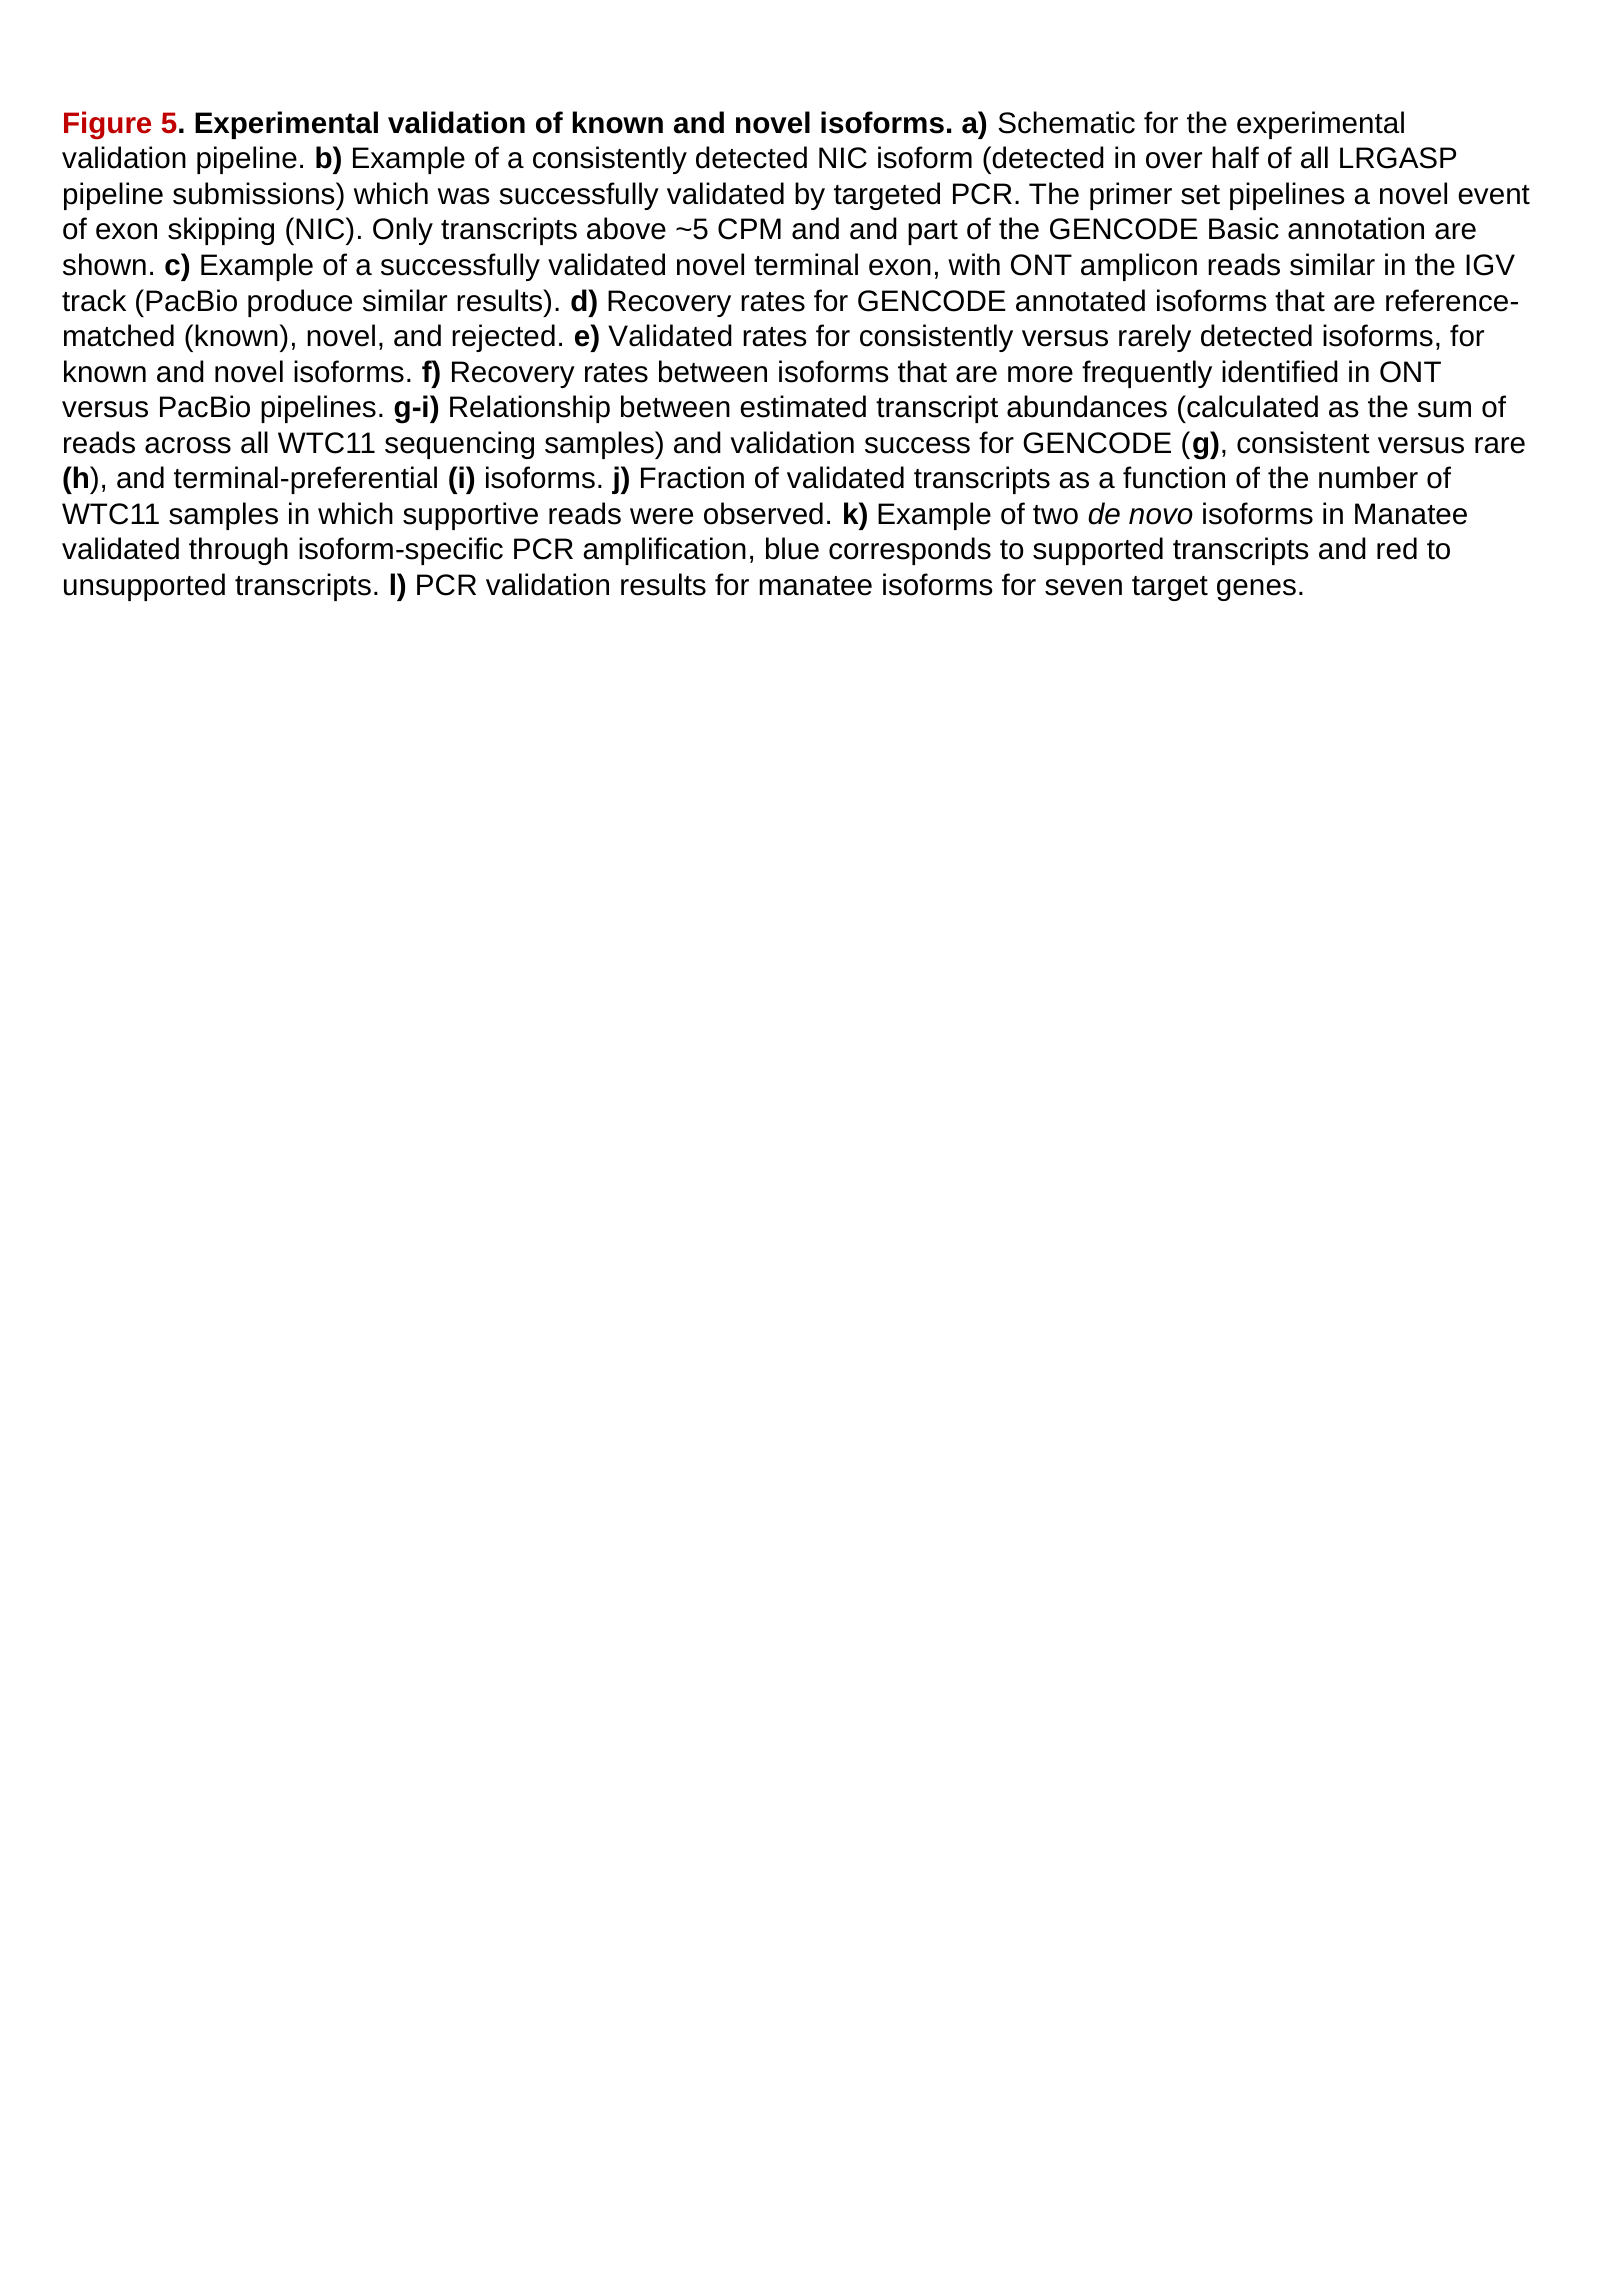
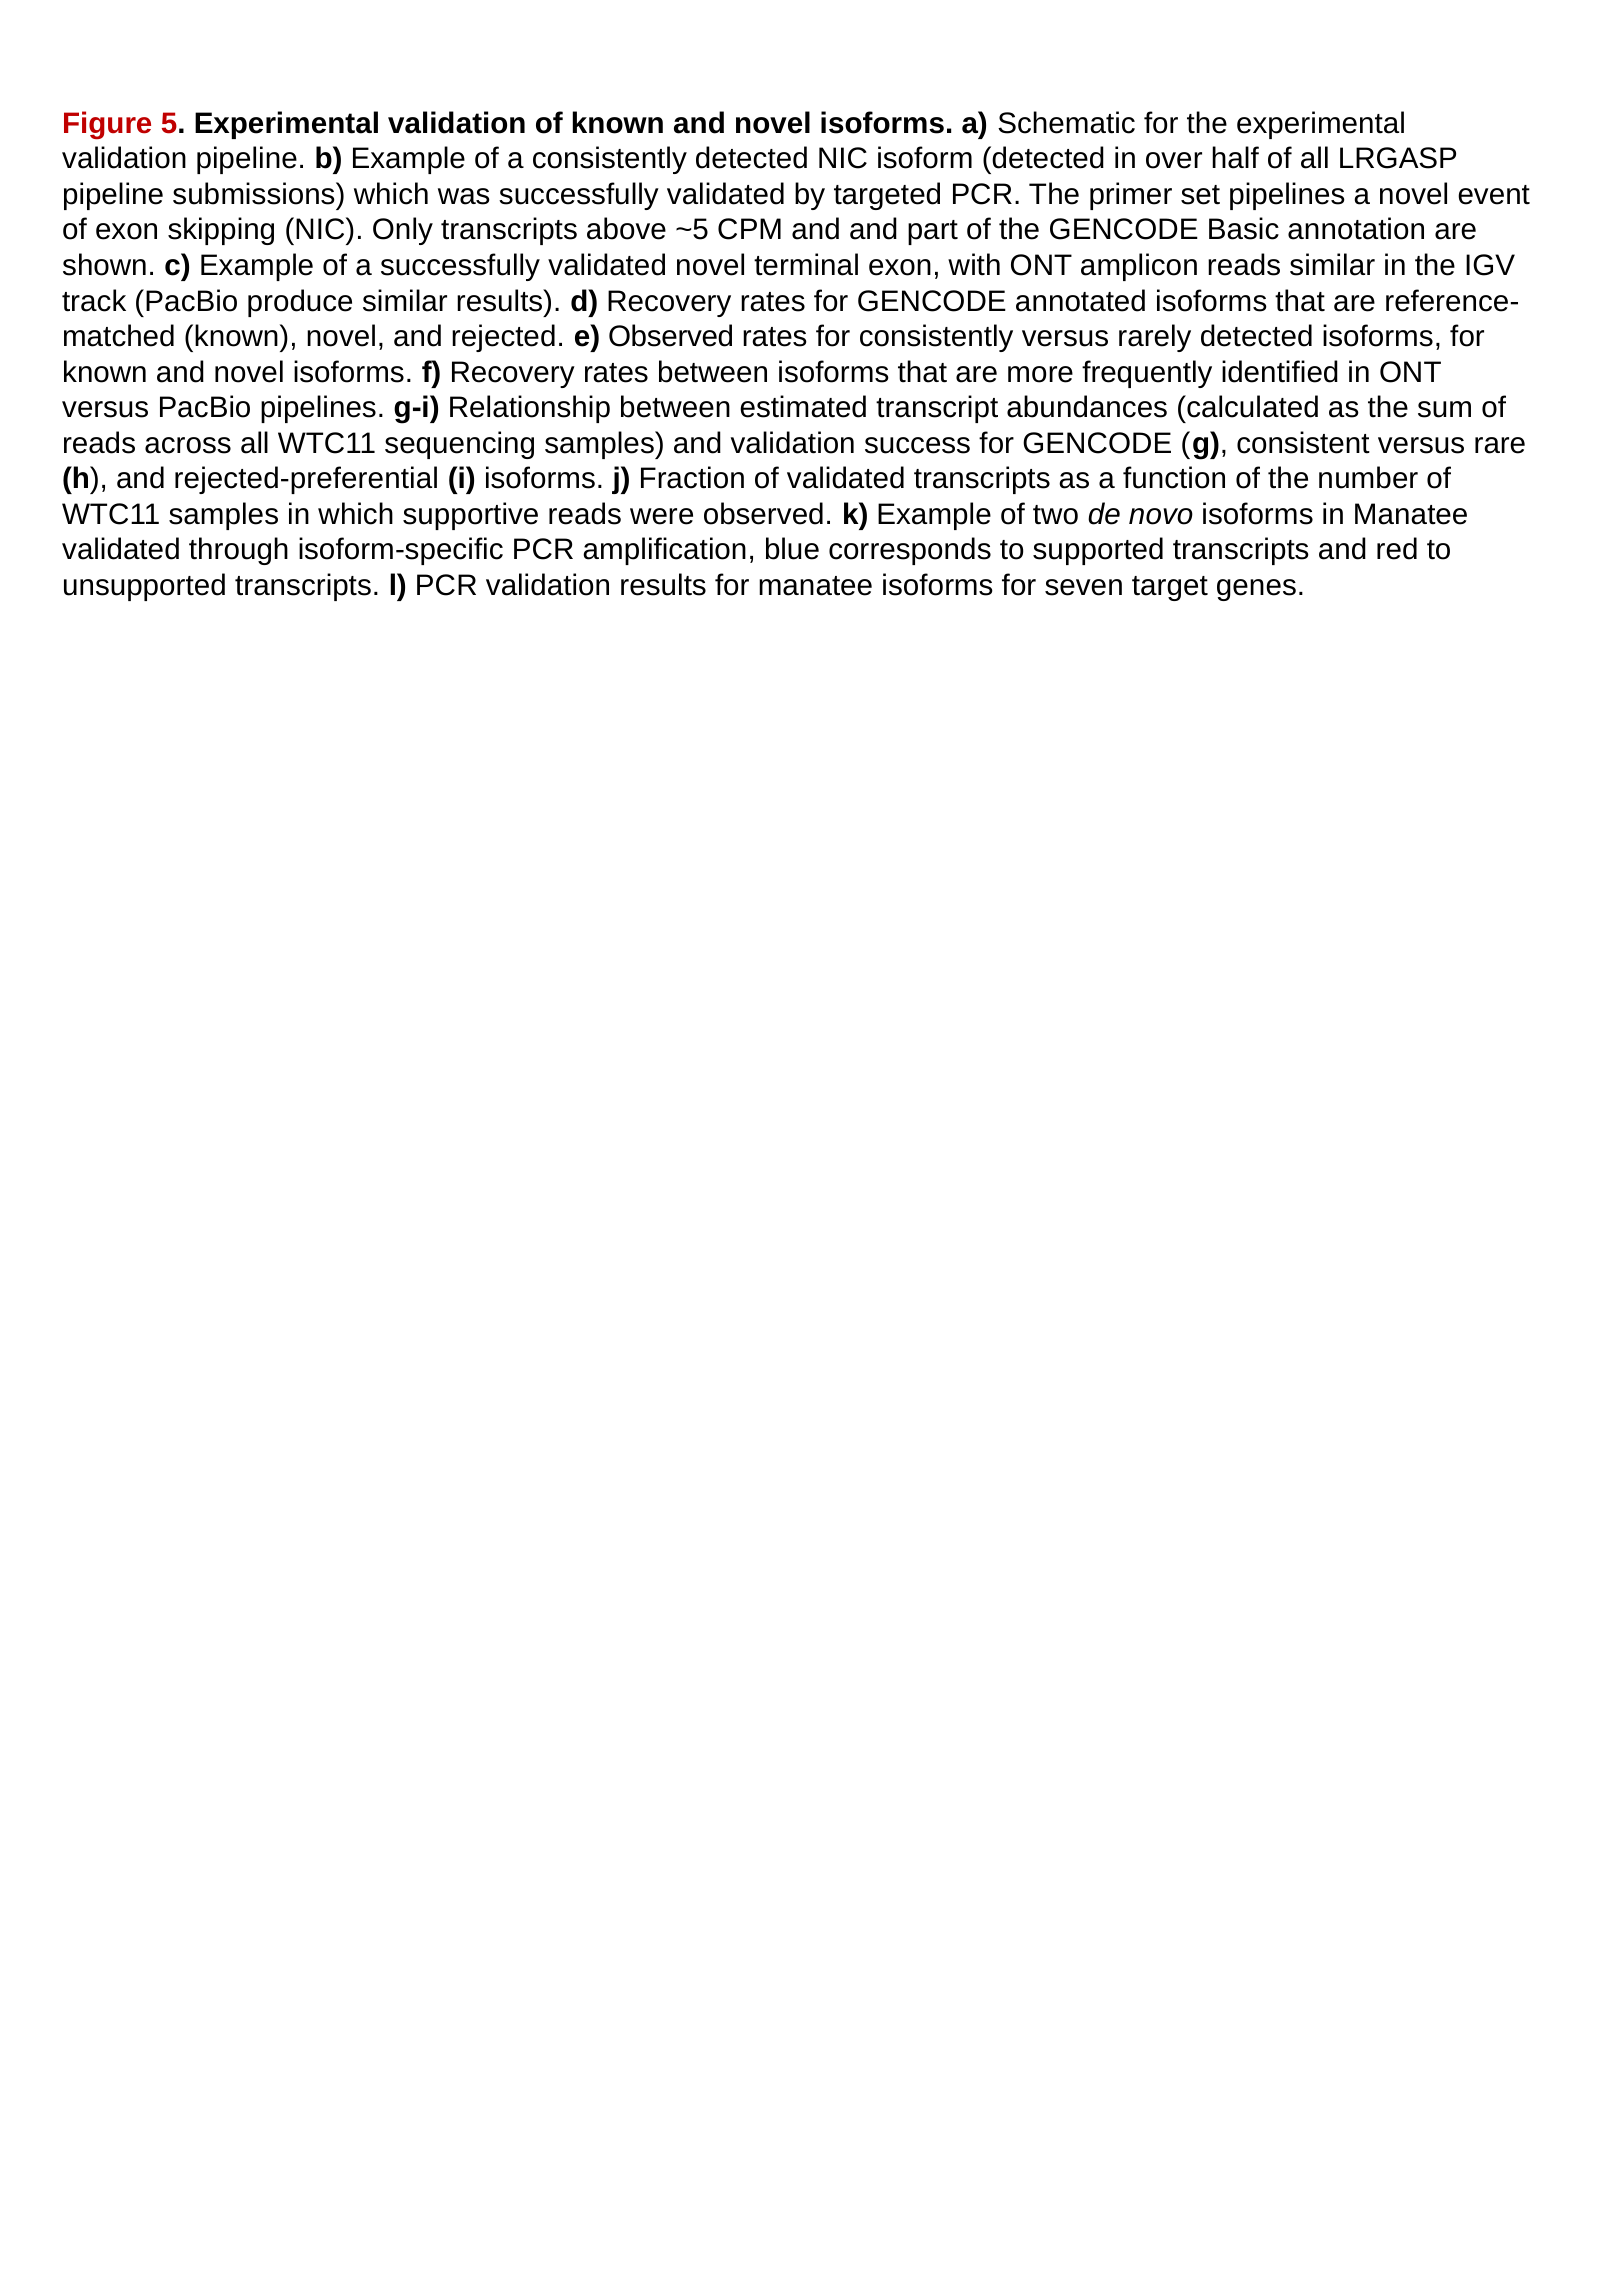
e Validated: Validated -> Observed
terminal-preferential: terminal-preferential -> rejected-preferential
